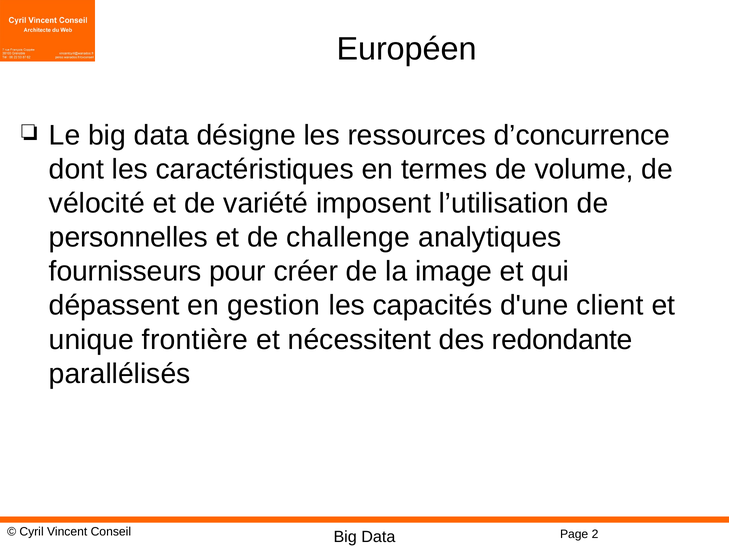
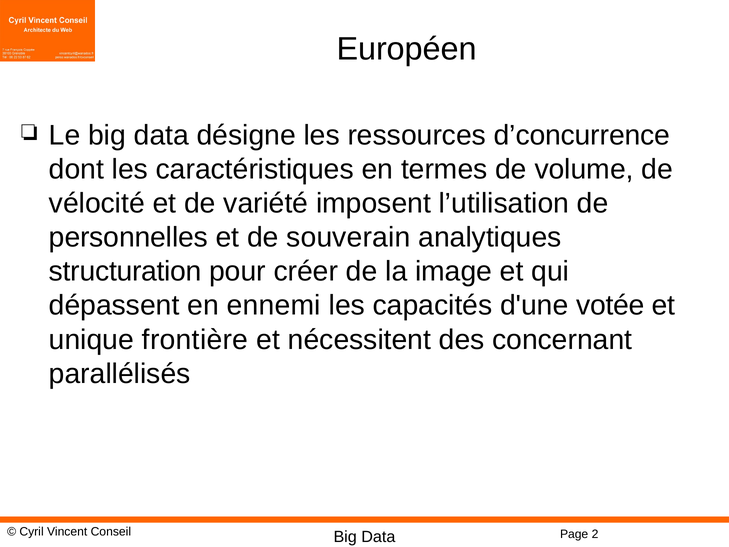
challenge: challenge -> souverain
fournisseurs: fournisseurs -> structuration
gestion: gestion -> ennemi
client: client -> votée
redondante: redondante -> concernant
